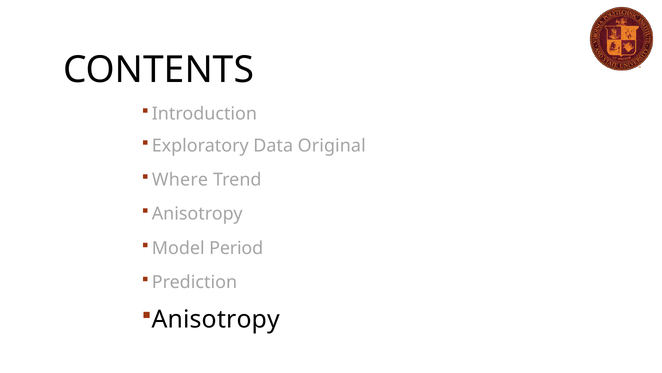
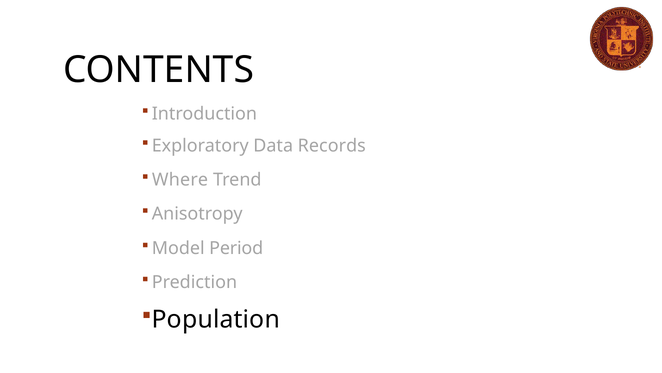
Original: Original -> Records
Anisotropy at (216, 319): Anisotropy -> Population
